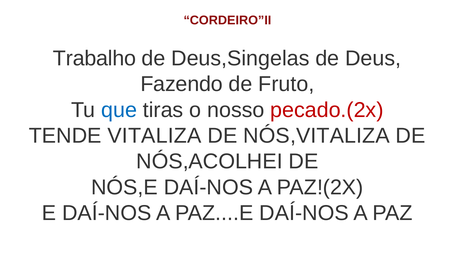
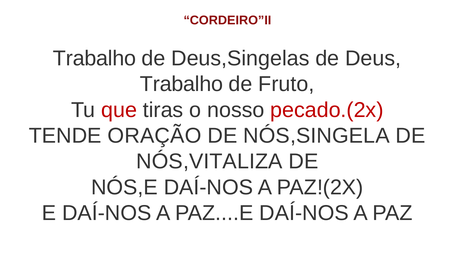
Fazendo at (182, 84): Fazendo -> Trabalho
que colour: blue -> red
VITALIZA: VITALIZA -> ORAÇÃO
NÓS,VITALIZA: NÓS,VITALIZA -> NÓS,SINGELA
NÓS,ACOLHEI: NÓS,ACOLHEI -> NÓS,VITALIZA
